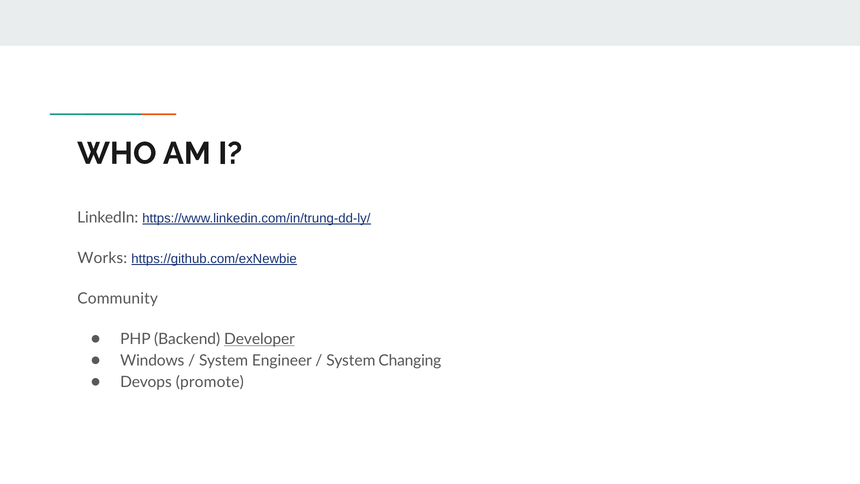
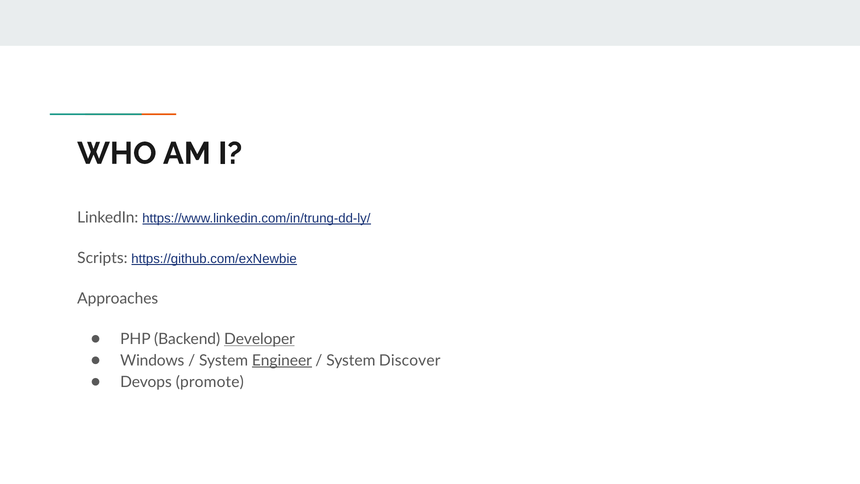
Works: Works -> Scripts
Community: Community -> Approaches
Engineer underline: none -> present
Changing: Changing -> Discover
